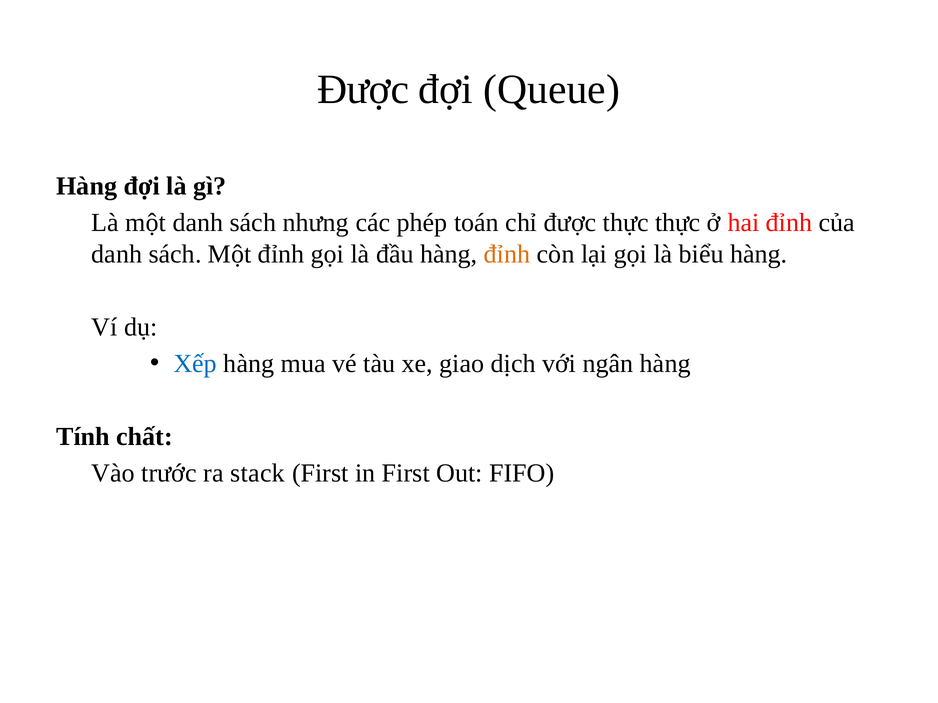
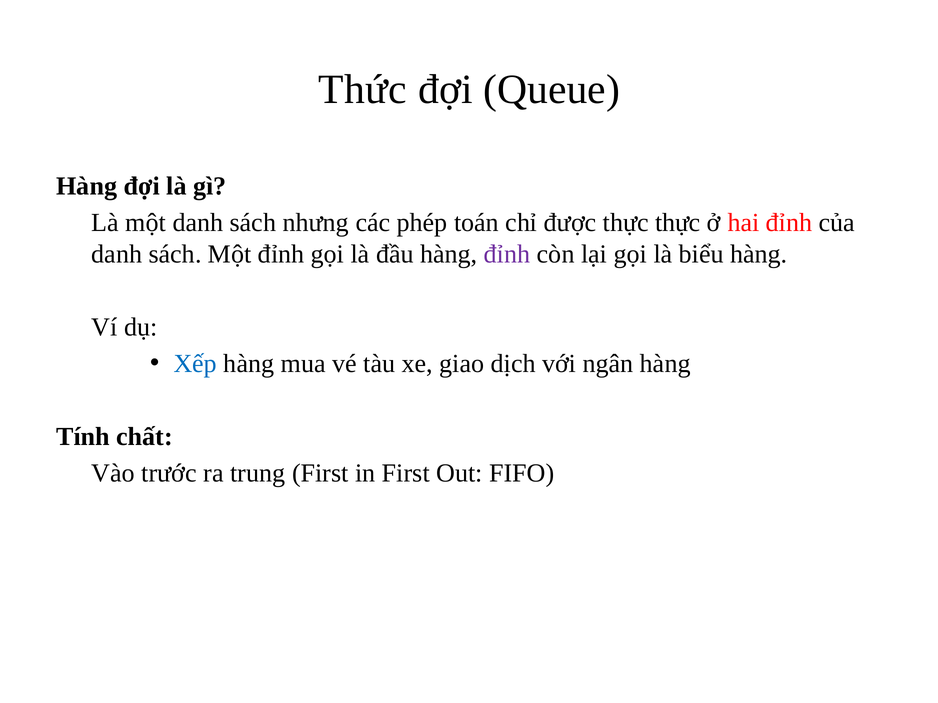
Được at (363, 90): Được -> Thức
đỉnh at (507, 254) colour: orange -> purple
stack: stack -> trung
